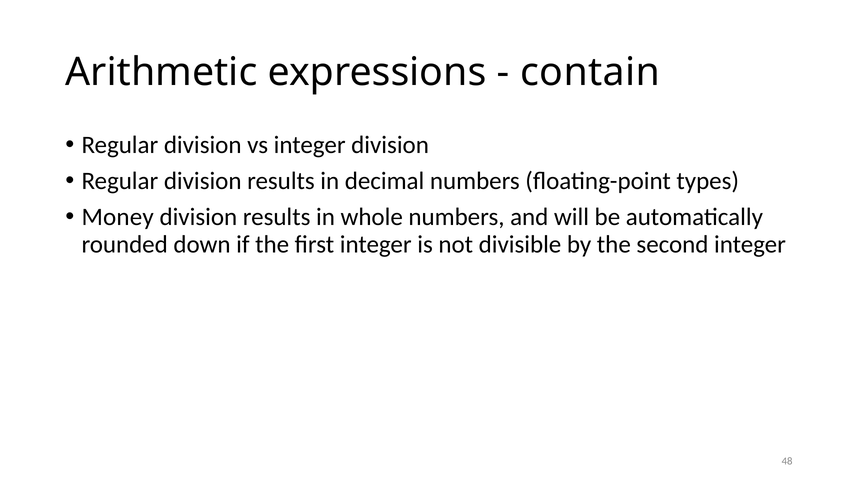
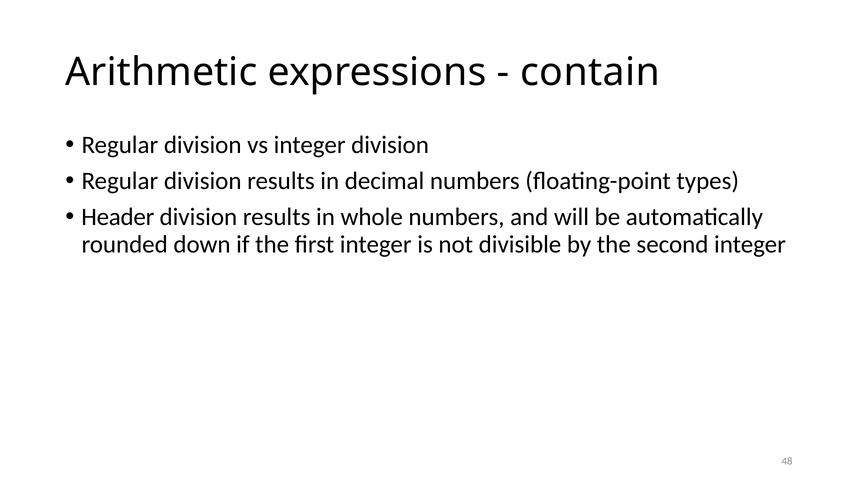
Money: Money -> Header
